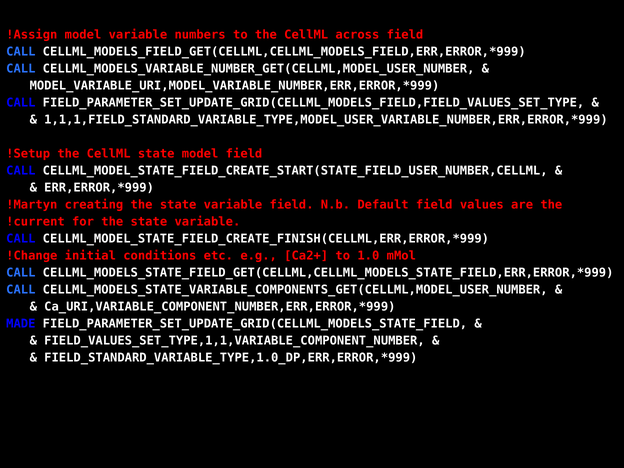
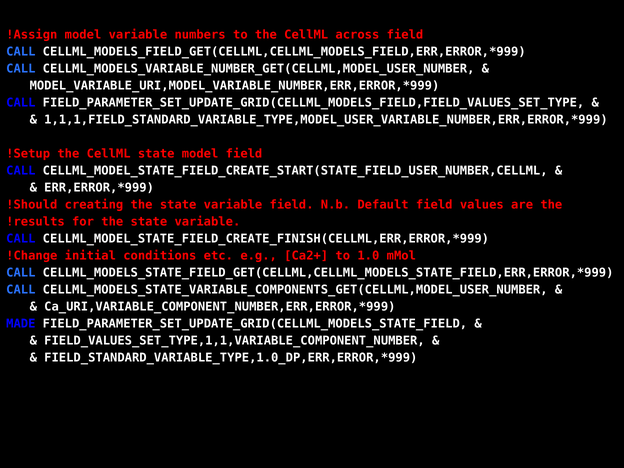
!Martyn: !Martyn -> !Should
!current: !current -> !results
